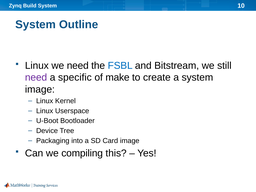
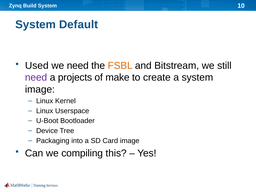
Outline: Outline -> Default
Linux at (37, 66): Linux -> Used
FSBL colour: blue -> orange
specific: specific -> projects
